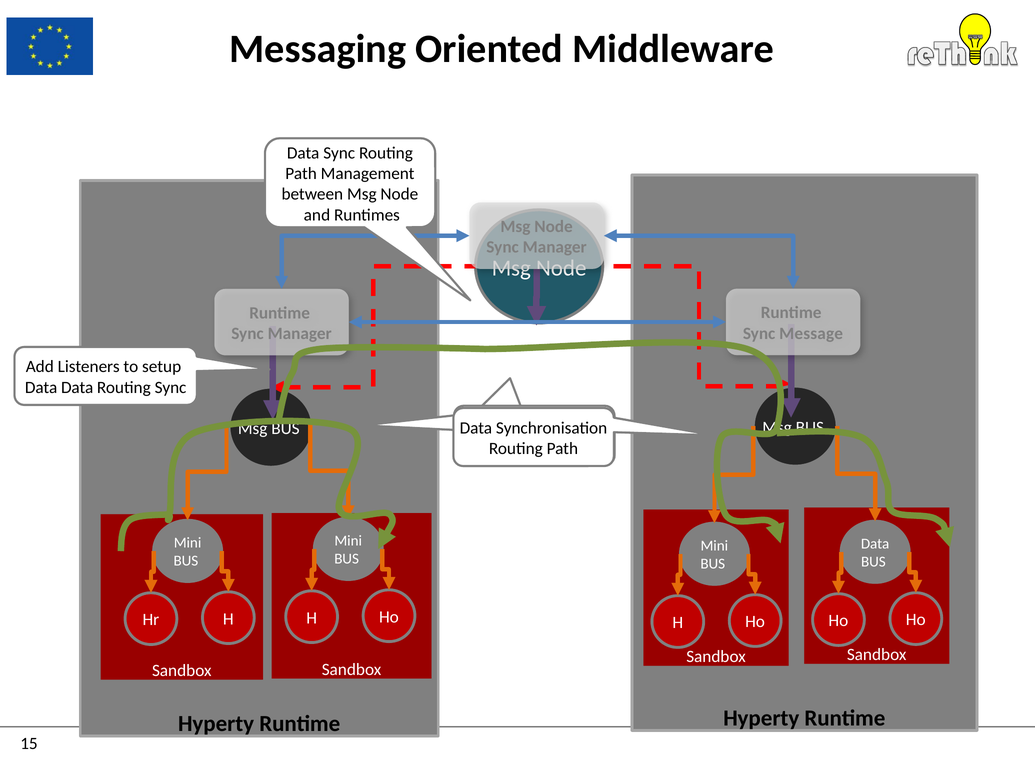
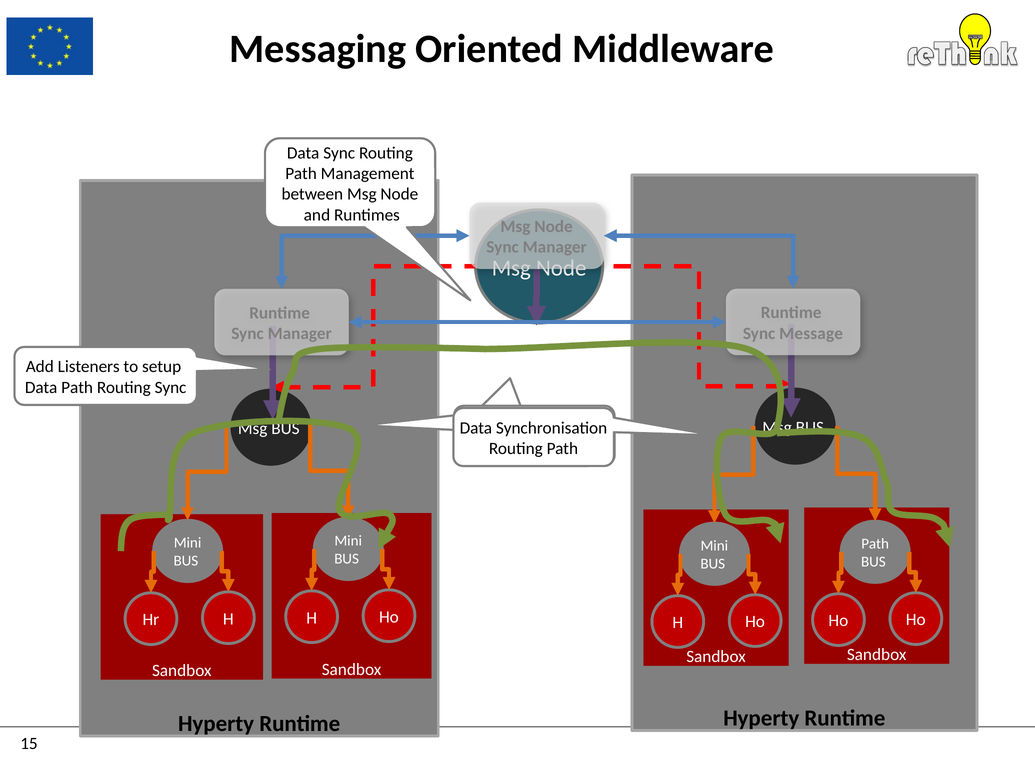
Data Data: Data -> Path
Data at (875, 544): Data -> Path
